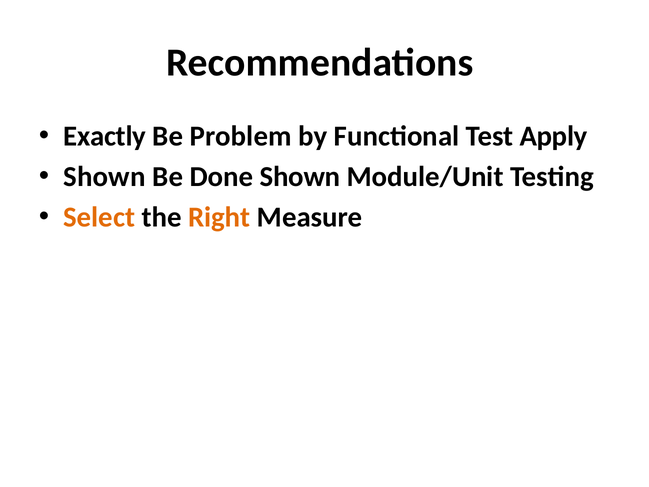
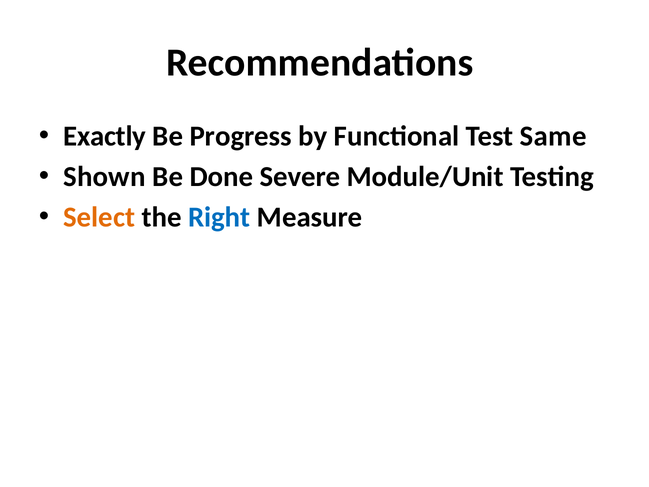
Problem: Problem -> Progress
Apply: Apply -> Same
Done Shown: Shown -> Severe
Right colour: orange -> blue
